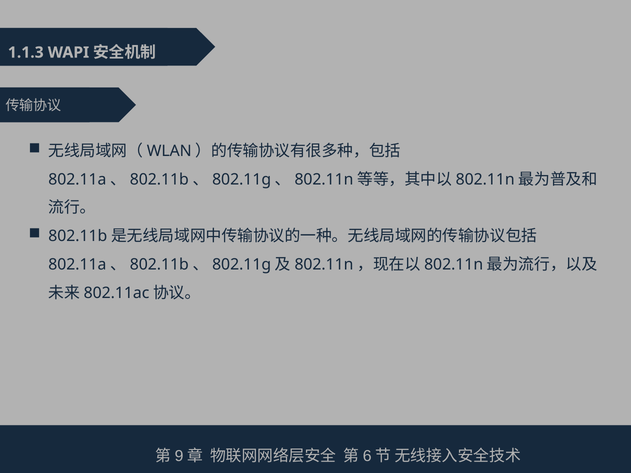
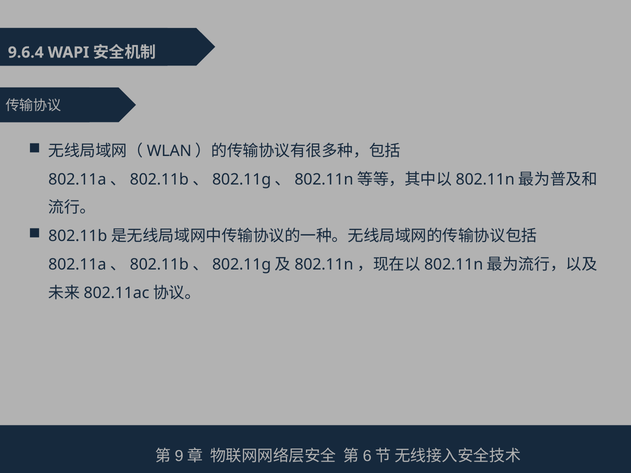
1.1.3: 1.1.3 -> 9.6.4
